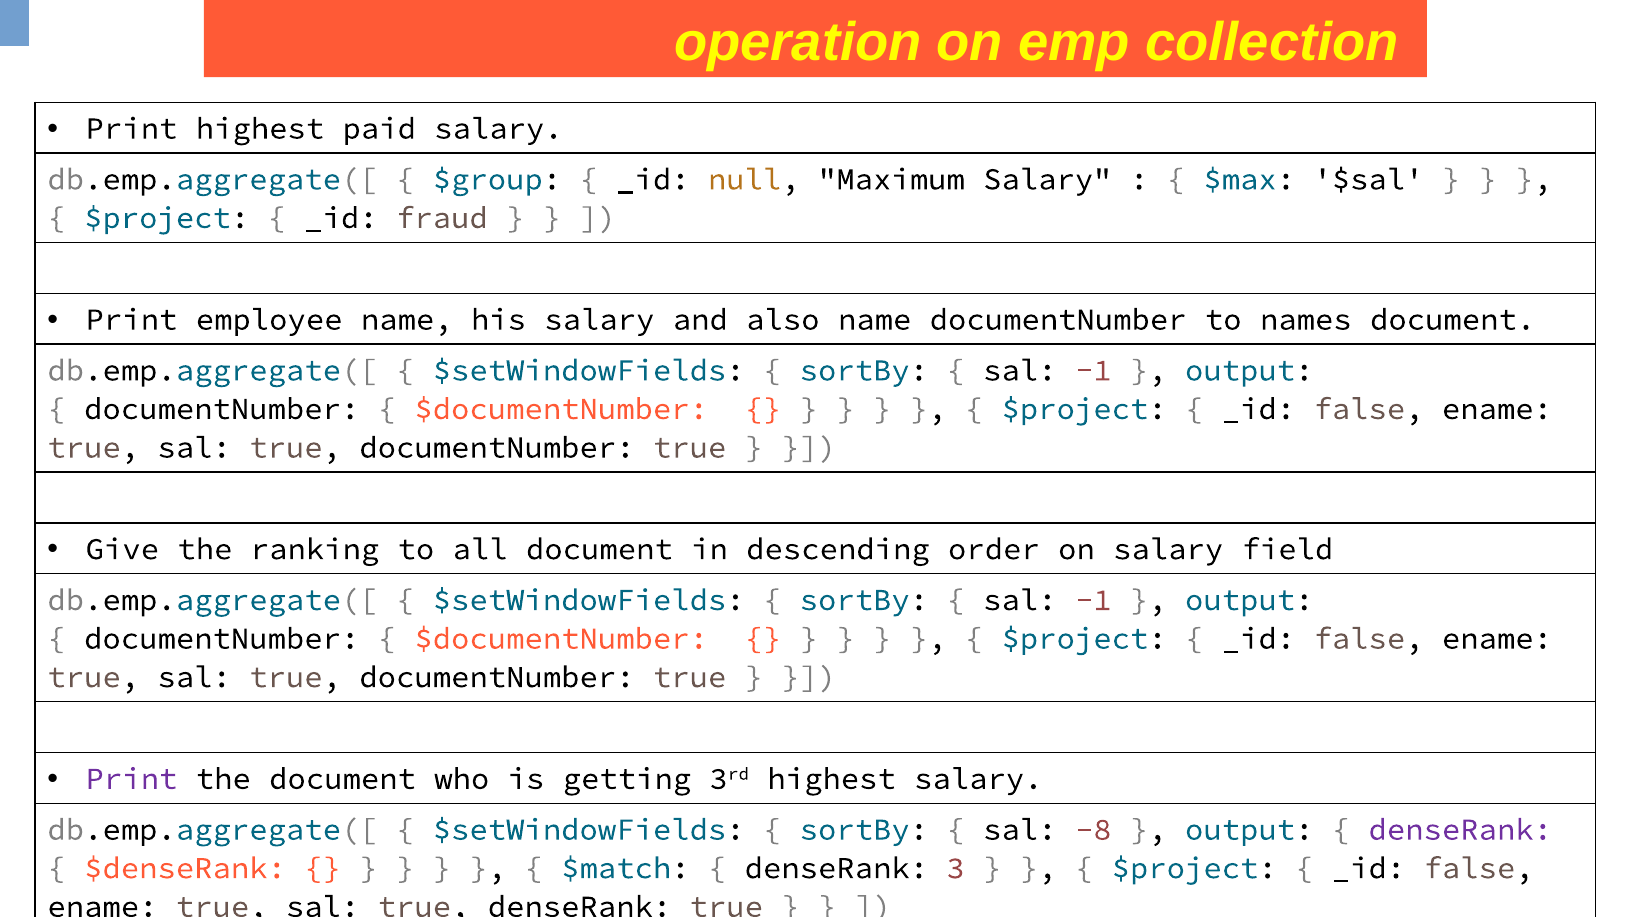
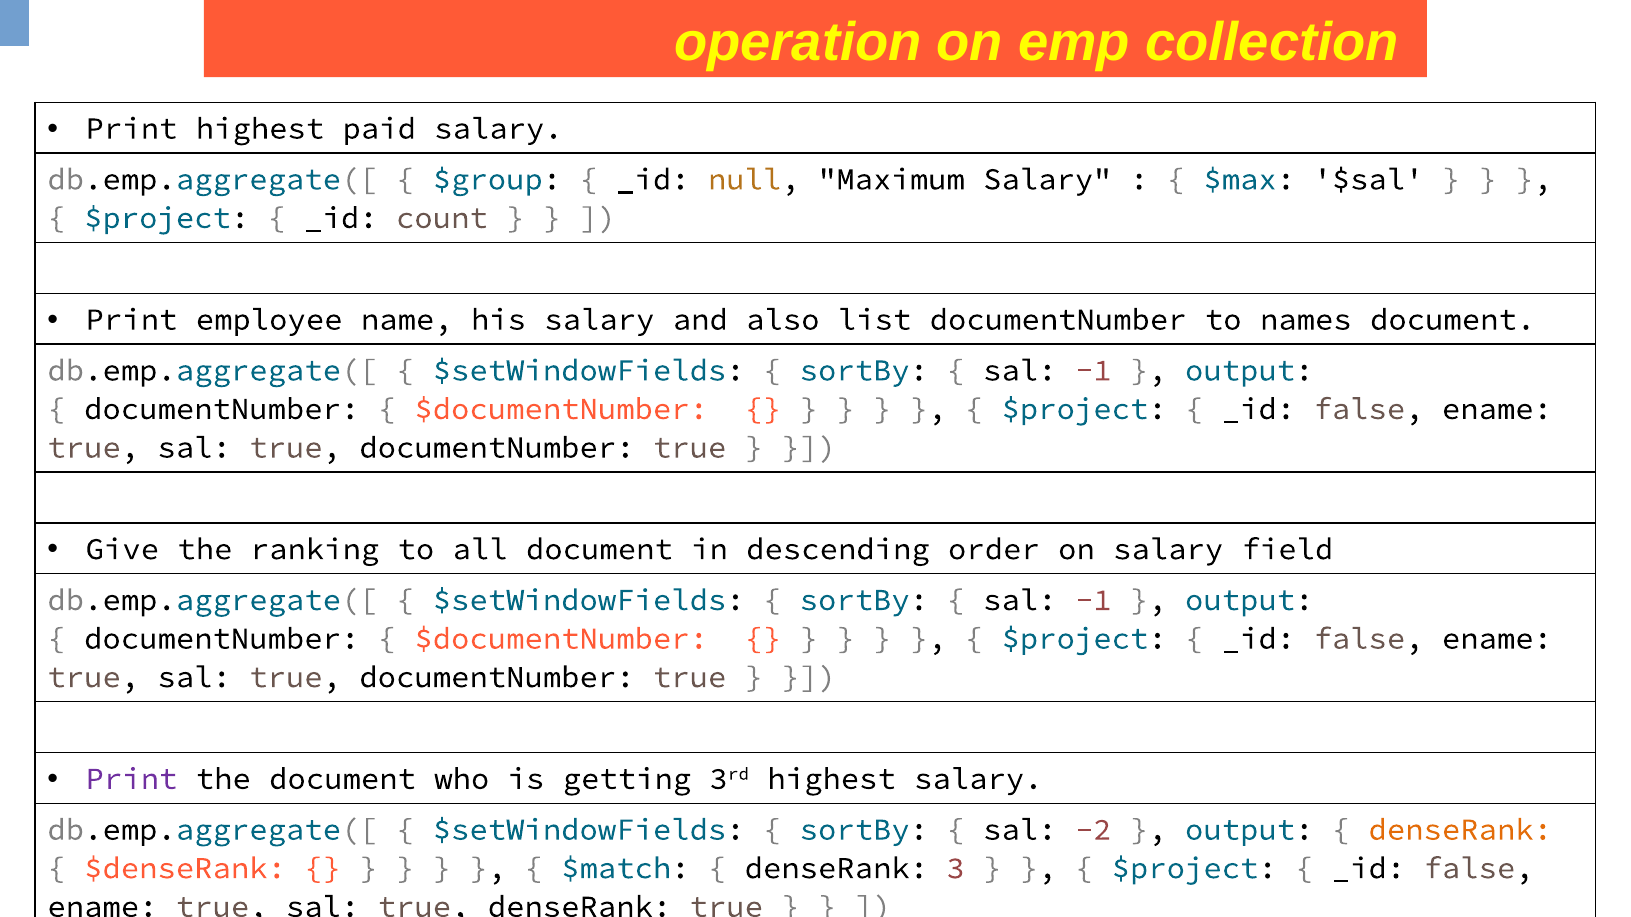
fraud: fraud -> count
also name: name -> list
-8: -8 -> -2
denseRank at (1460, 830) colour: purple -> orange
